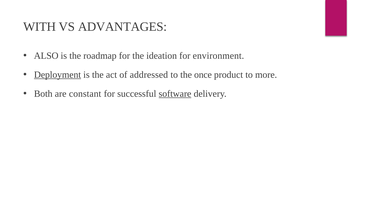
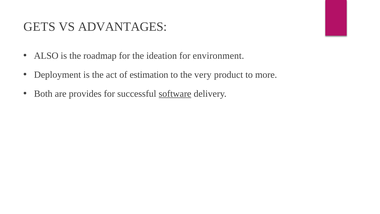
WITH: WITH -> GETS
Deployment underline: present -> none
addressed: addressed -> estimation
once: once -> very
constant: constant -> provides
